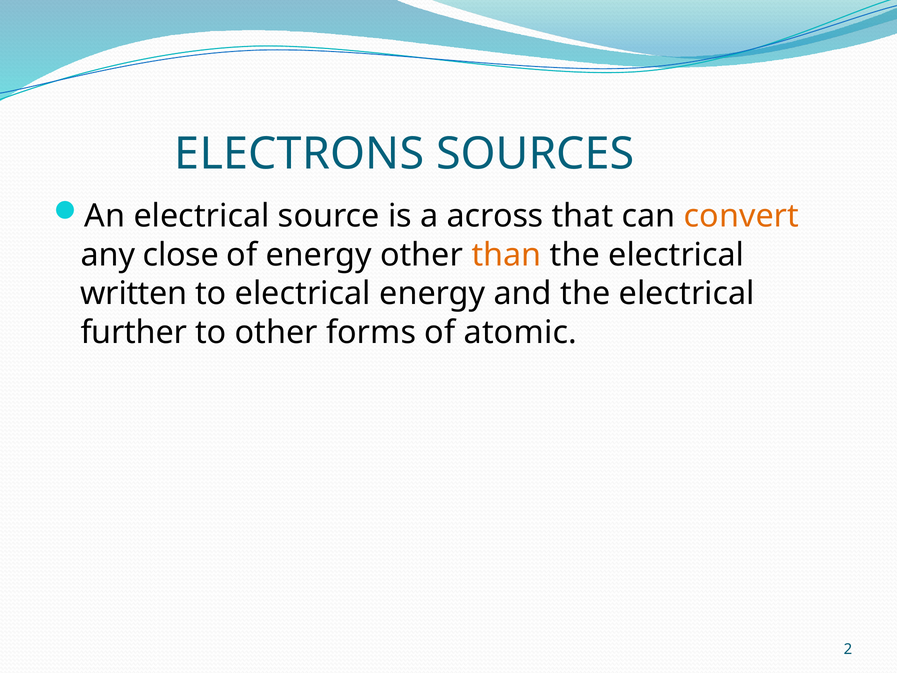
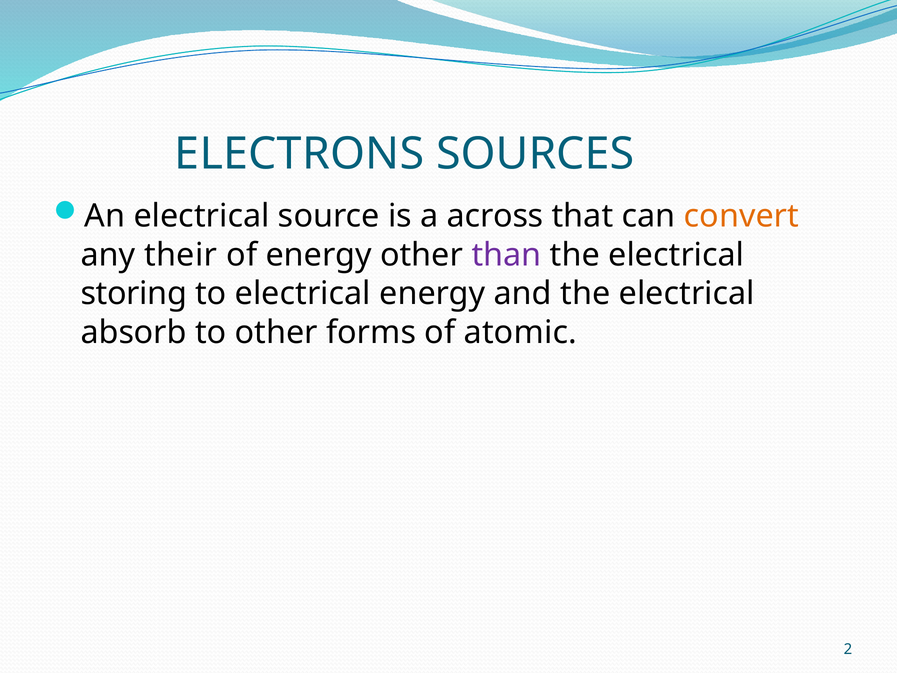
close: close -> their
than colour: orange -> purple
written: written -> storing
further: further -> absorb
